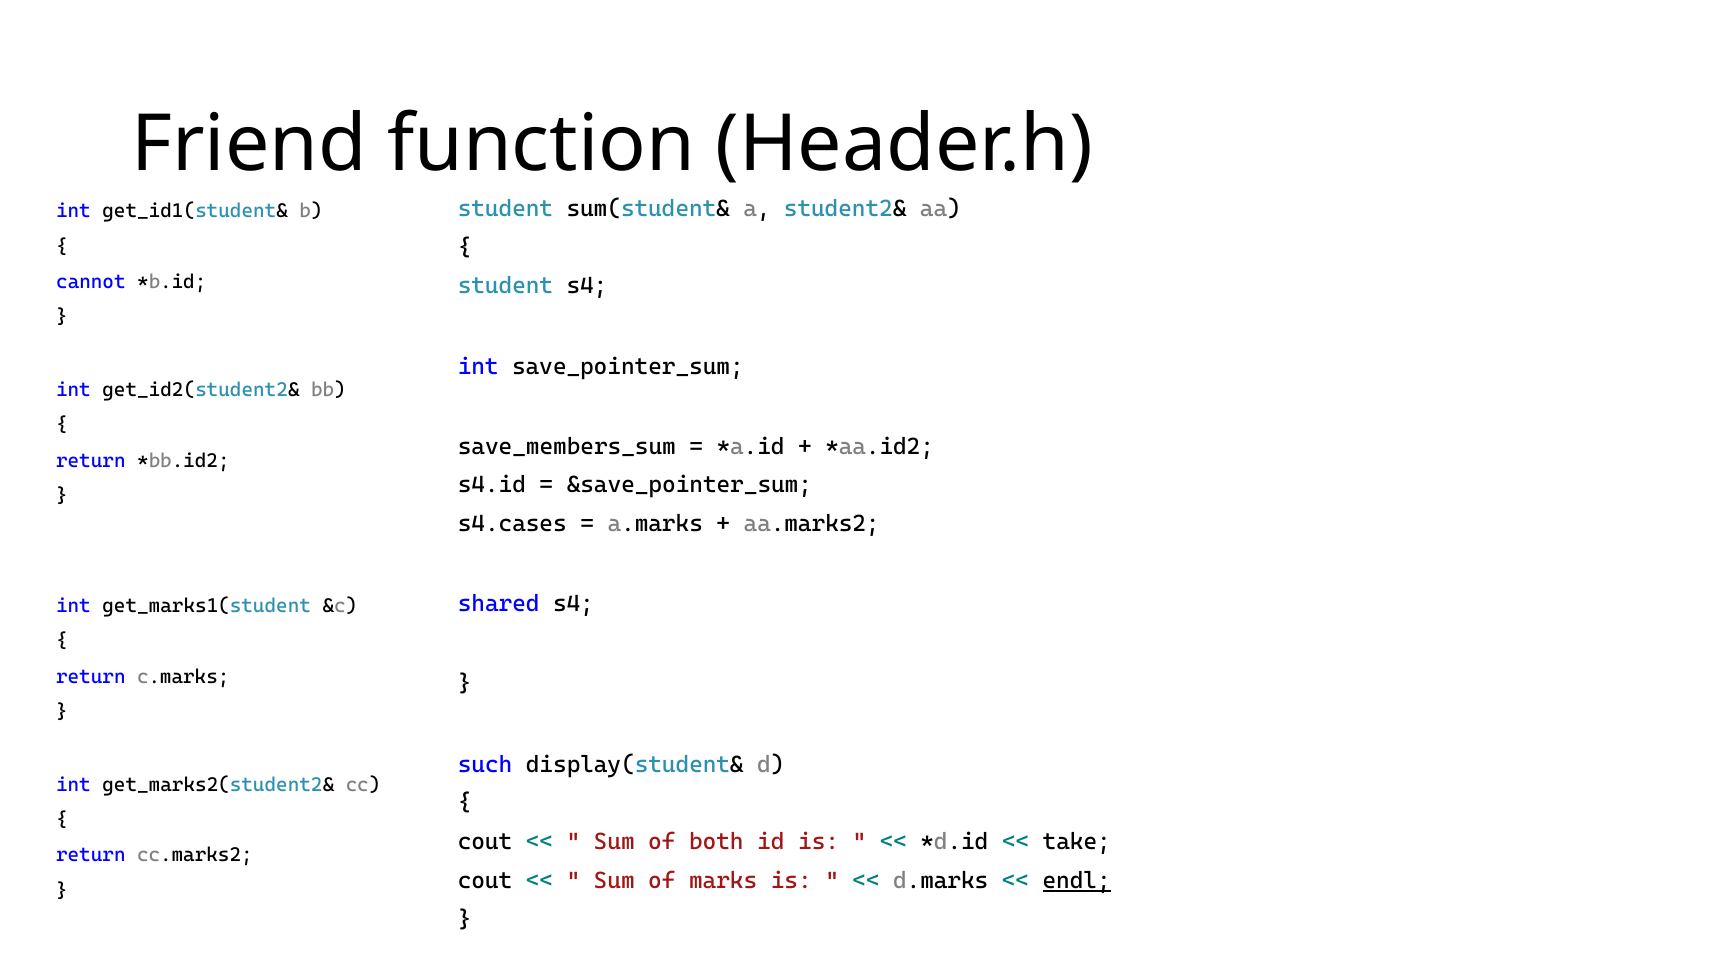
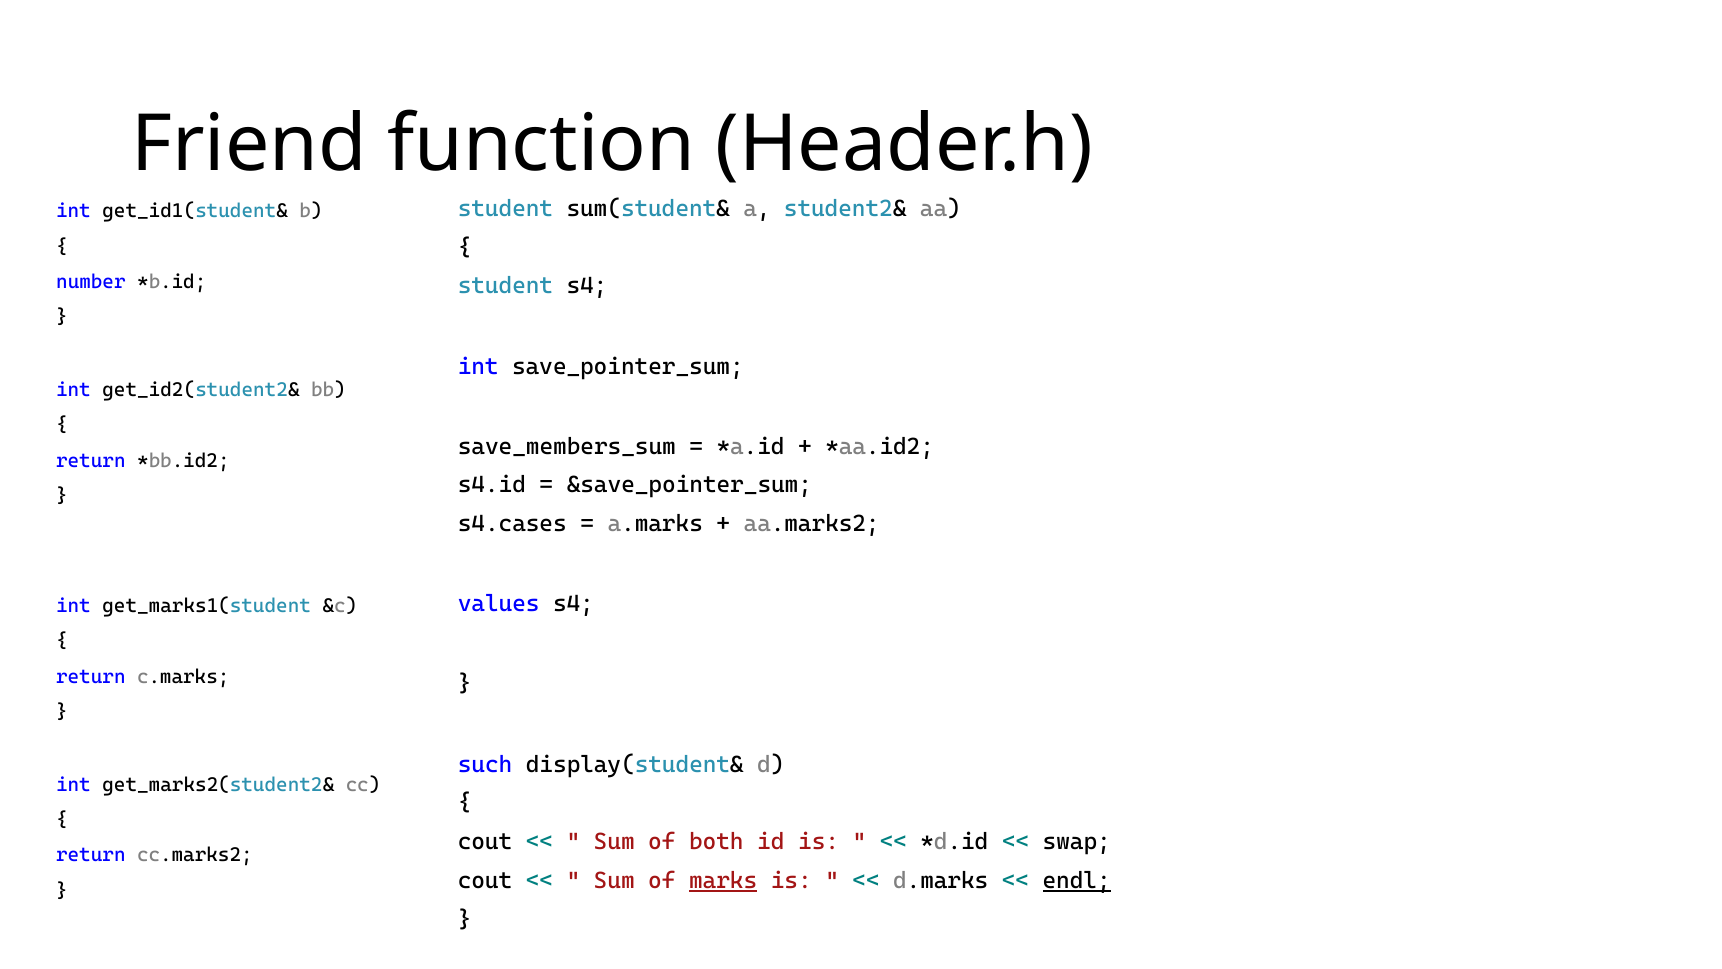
cannot: cannot -> number
shared: shared -> values
take: take -> swap
marks underline: none -> present
